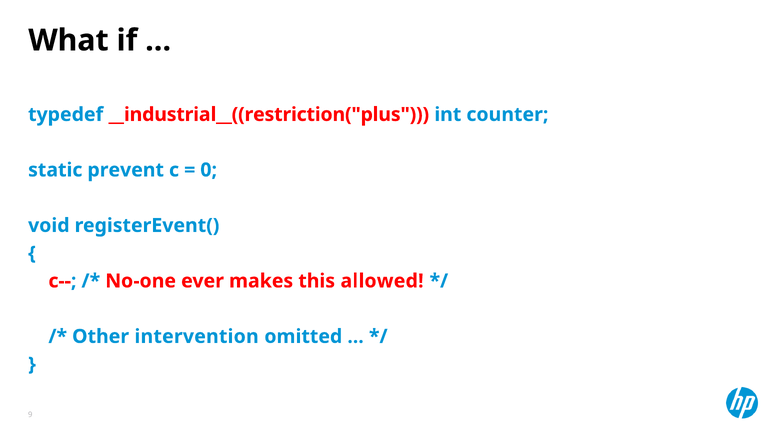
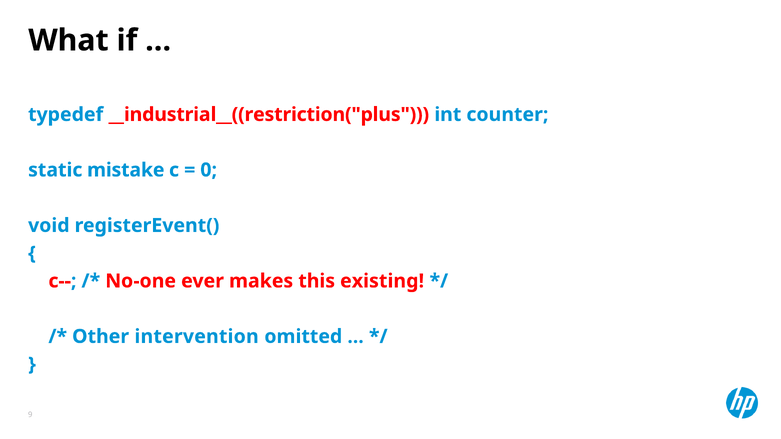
prevent: prevent -> mistake
allowed: allowed -> existing
